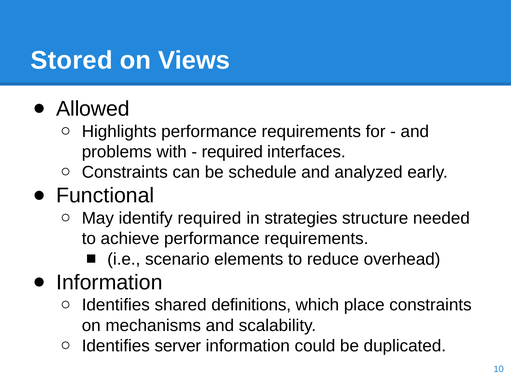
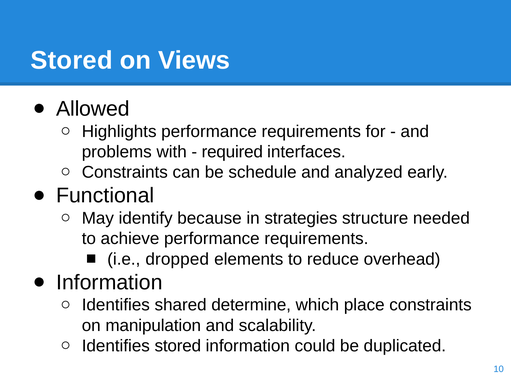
identify required: required -> because
scenario: scenario -> dropped
definitions: definitions -> determine
mechanisms: mechanisms -> manipulation
Identifies server: server -> stored
